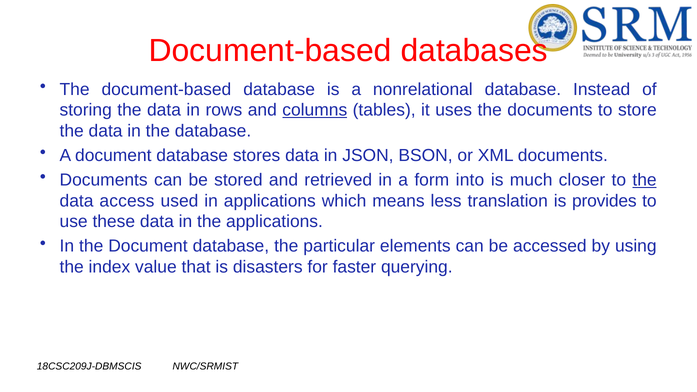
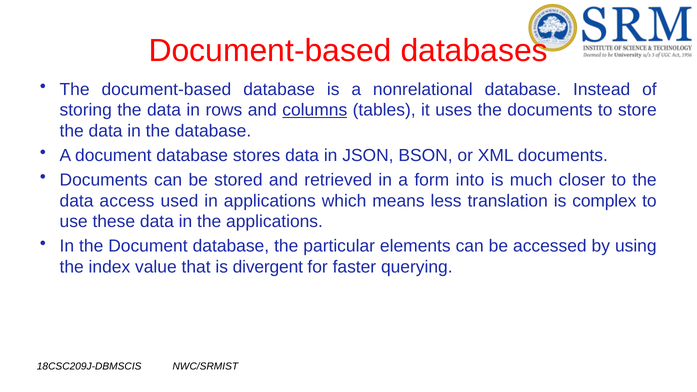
the at (645, 180) underline: present -> none
provides: provides -> complex
disasters: disasters -> divergent
